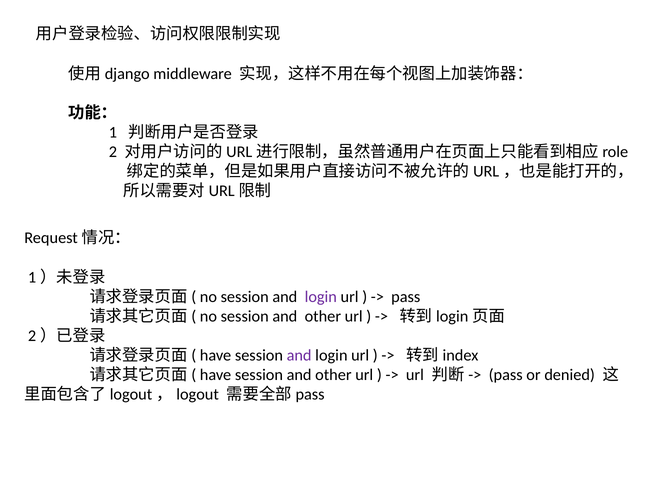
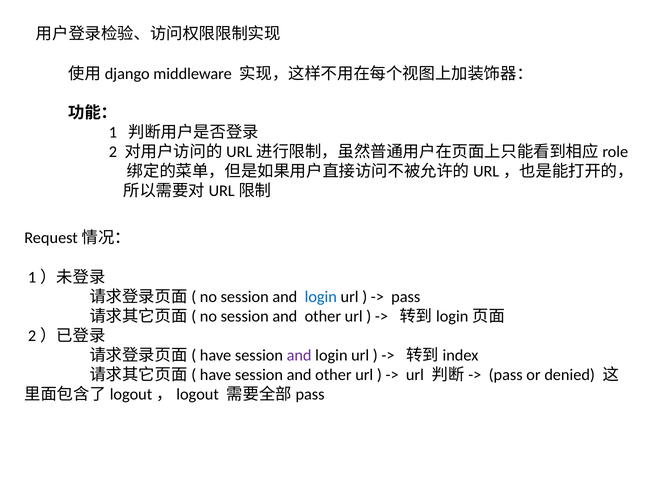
login at (321, 297) colour: purple -> blue
